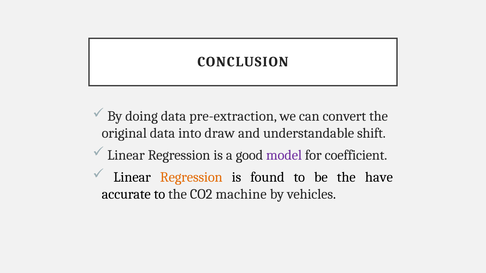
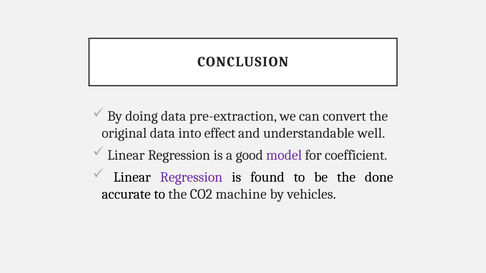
draw: draw -> effect
shift: shift -> well
Regression at (191, 178) colour: orange -> purple
have: have -> done
